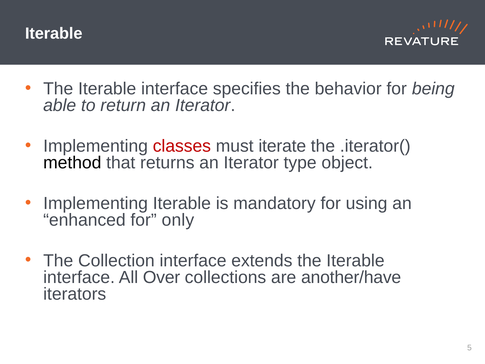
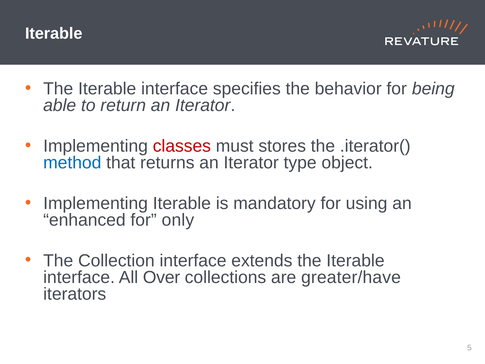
iterate: iterate -> stores
method colour: black -> blue
another/have: another/have -> greater/have
